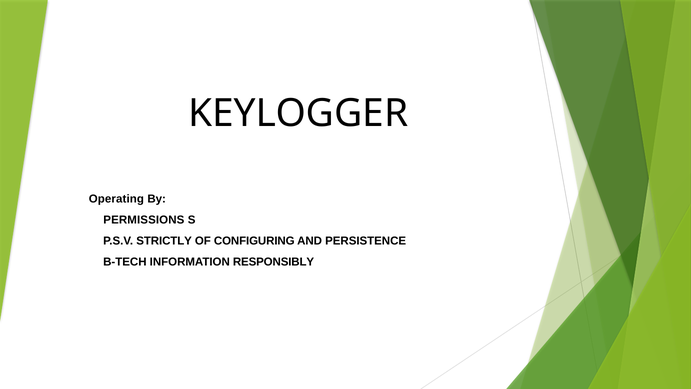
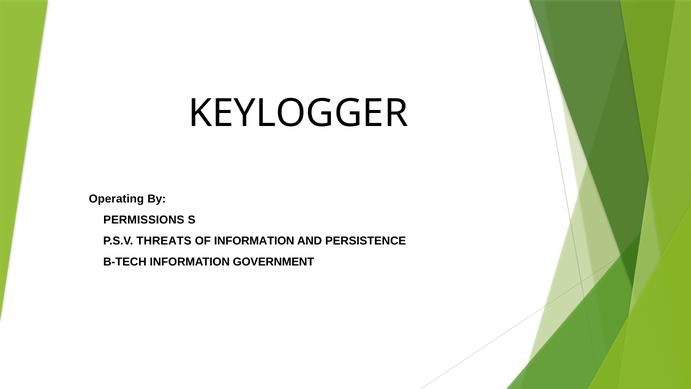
STRICTLY: STRICTLY -> THREATS
OF CONFIGURING: CONFIGURING -> INFORMATION
RESPONSIBLY: RESPONSIBLY -> GOVERNMENT
